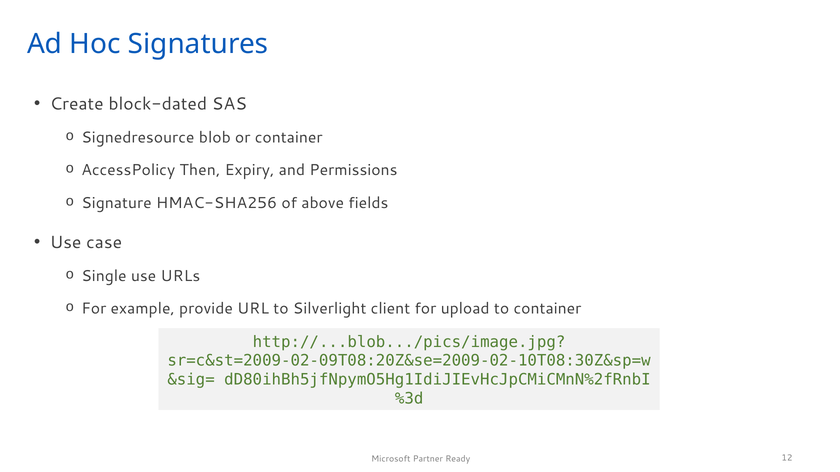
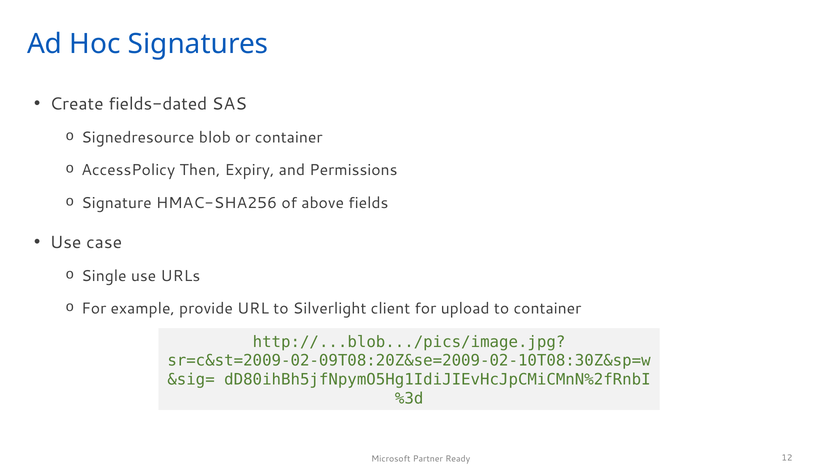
block-dated: block-dated -> fields-dated
